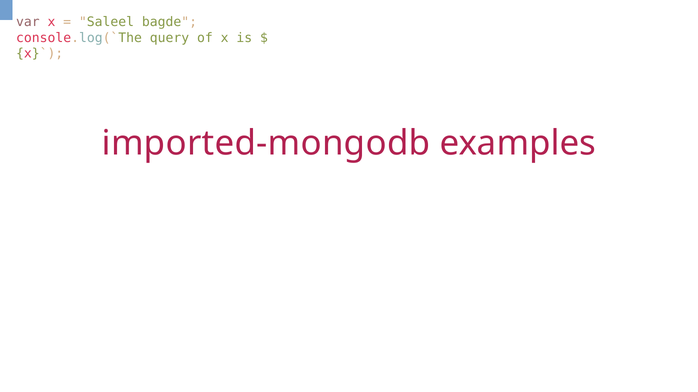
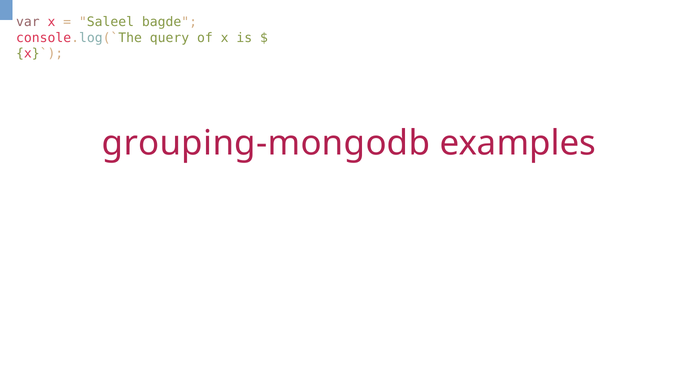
imported-mongodb: imported-mongodb -> grouping-mongodb
